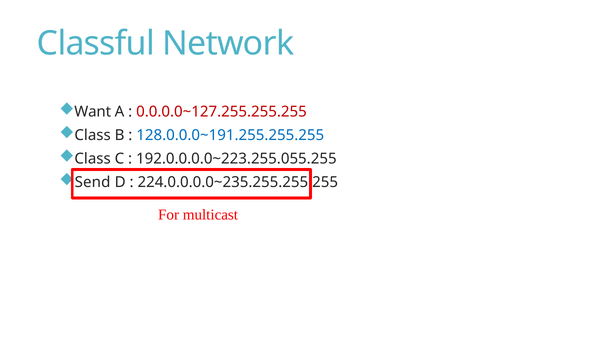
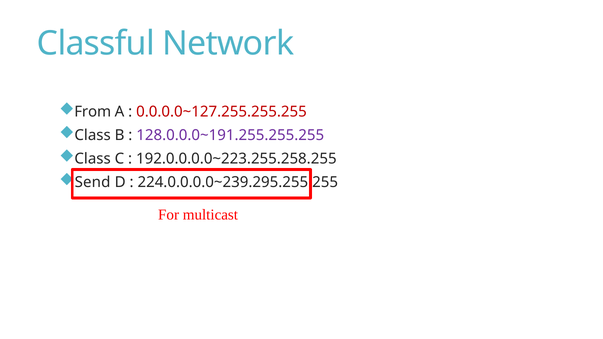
Want: Want -> From
128.0.0.0~191.255.255.255 colour: blue -> purple
192.0.0.0.0~223.255.055.255: 192.0.0.0.0~223.255.055.255 -> 192.0.0.0.0~223.255.258.255
224.0.0.0.0~235.255.255.255: 224.0.0.0.0~235.255.255.255 -> 224.0.0.0.0~239.295.255.255
